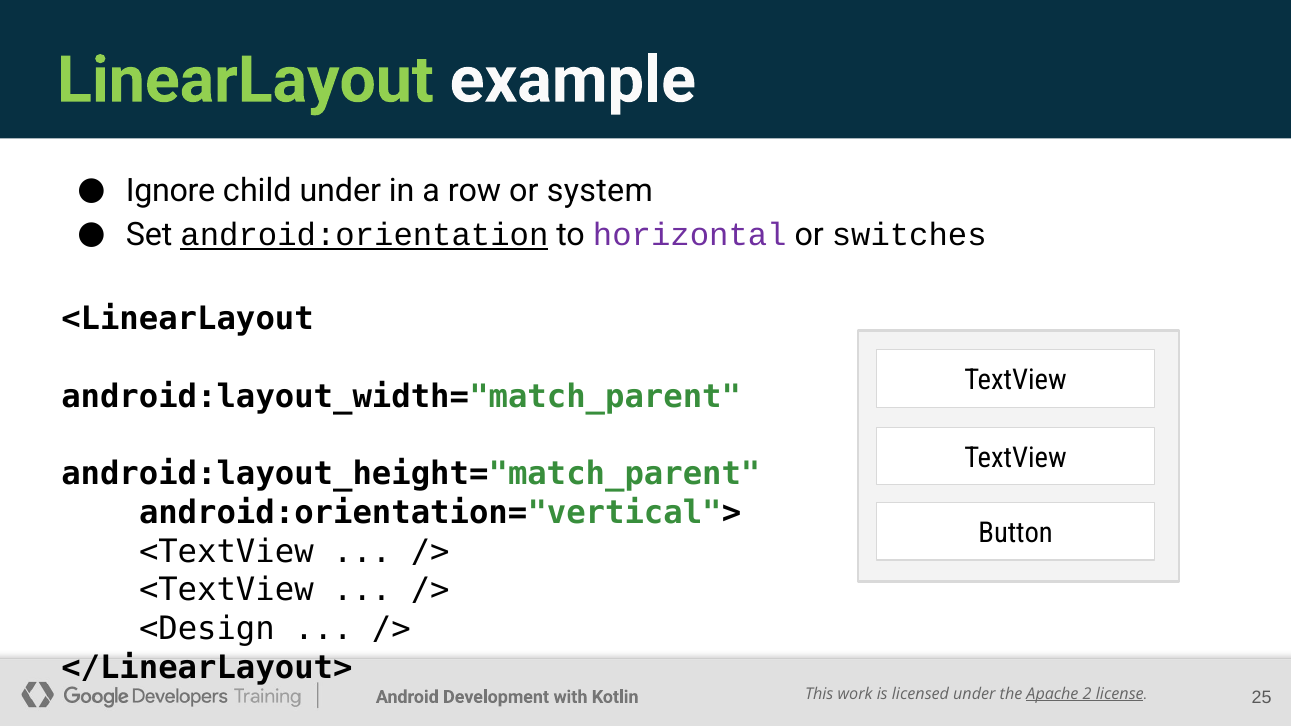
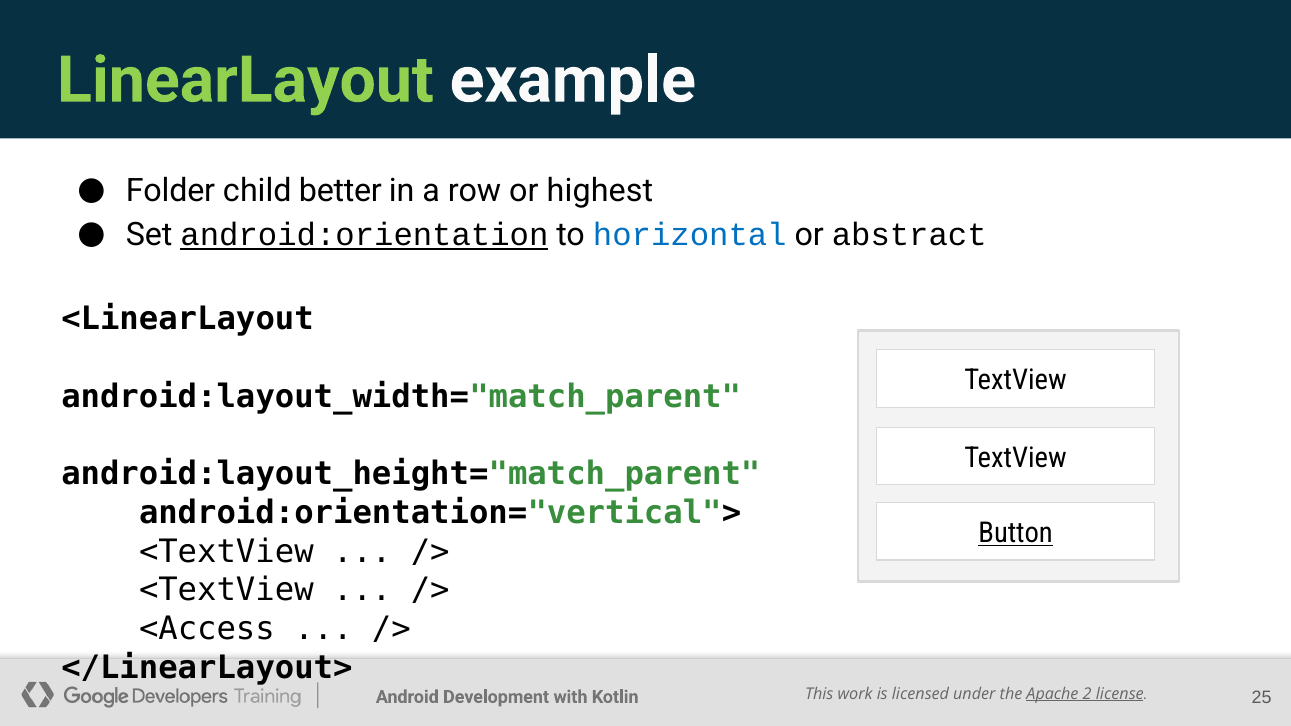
Ignore: Ignore -> Folder
child under: under -> better
system: system -> highest
horizontal colour: purple -> blue
switches: switches -> abstract
Button underline: none -> present
<Design: <Design -> <Access
